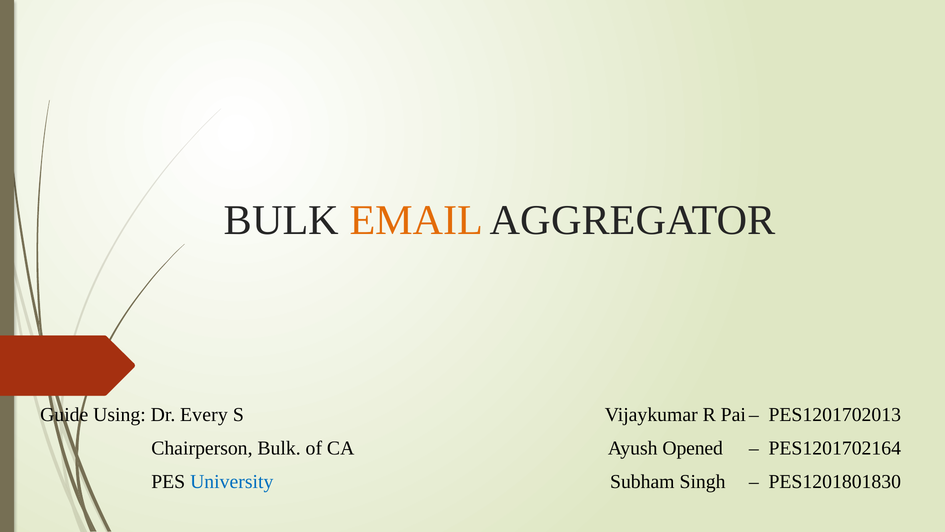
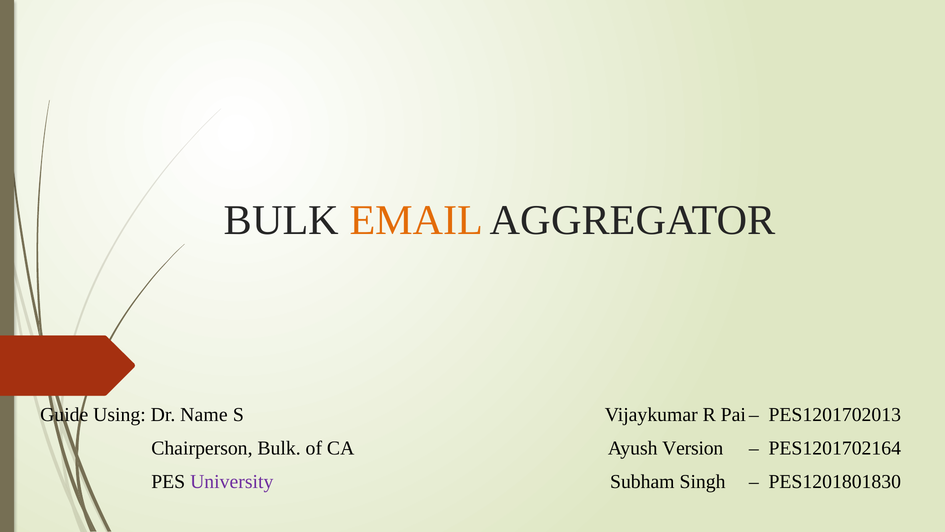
Every: Every -> Name
Opened: Opened -> Version
University colour: blue -> purple
